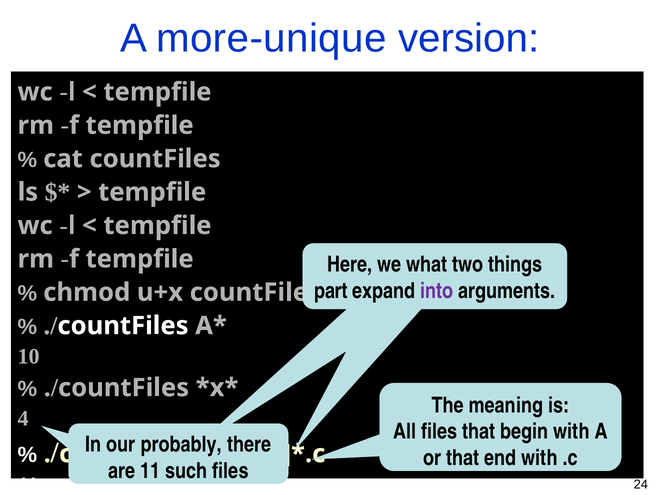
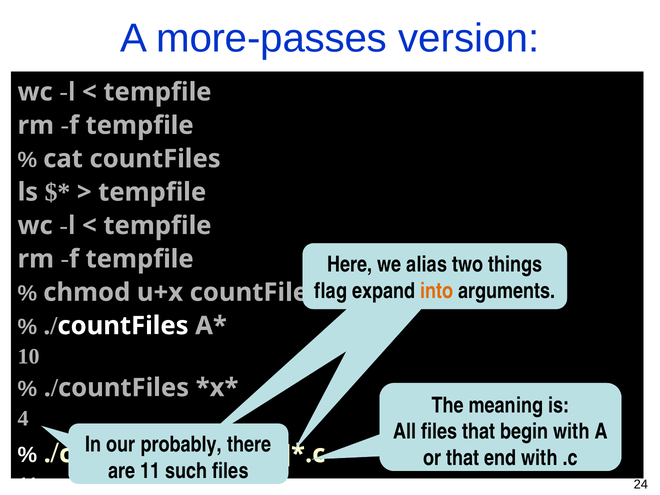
more-unique: more-unique -> more-passes
what: what -> alias
part: part -> flag
into colour: purple -> orange
